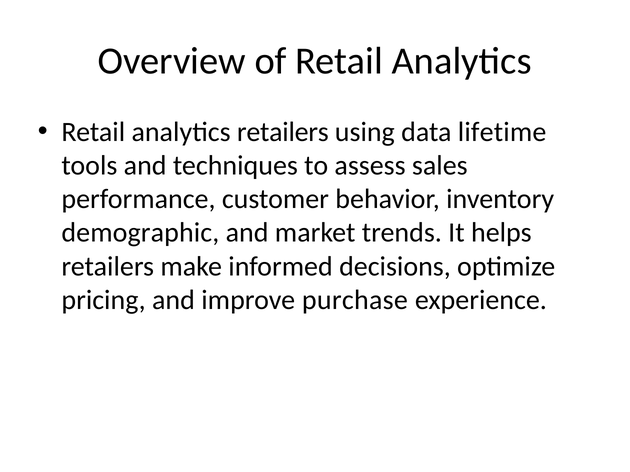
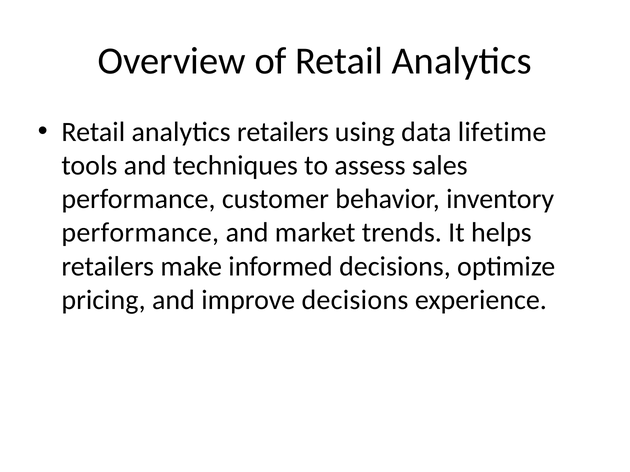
demographic at (140, 233): demographic -> performance
improve purchase: purchase -> decisions
